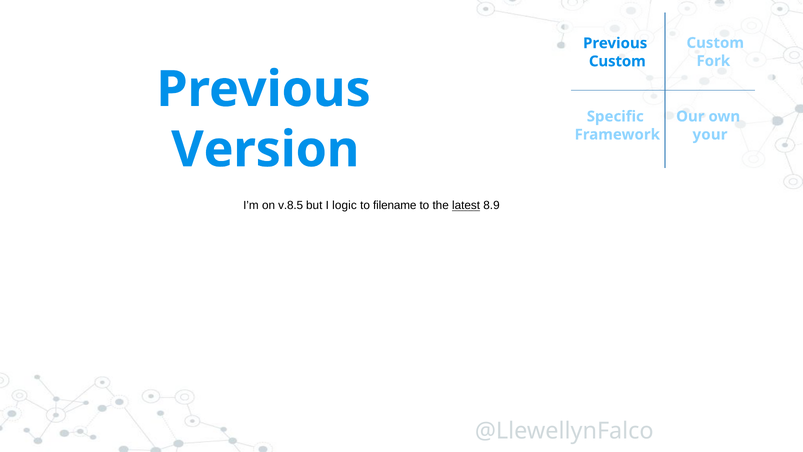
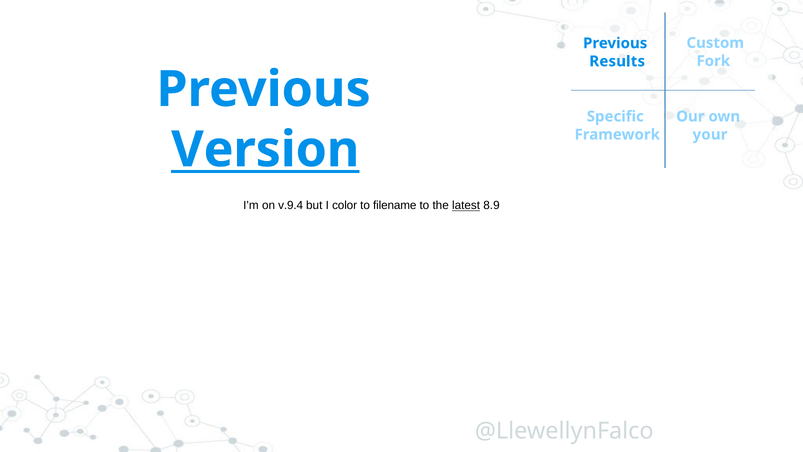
Custom at (617, 61): Custom -> Results
Version underline: none -> present
v.8.5: v.8.5 -> v.9.4
logic: logic -> color
